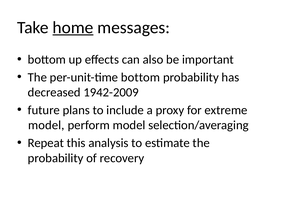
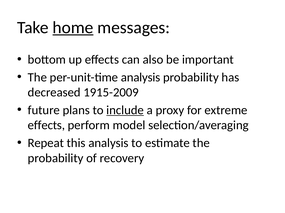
per-unit-time bottom: bottom -> analysis
1942-2009: 1942-2009 -> 1915-2009
include underline: none -> present
model at (46, 126): model -> effects
